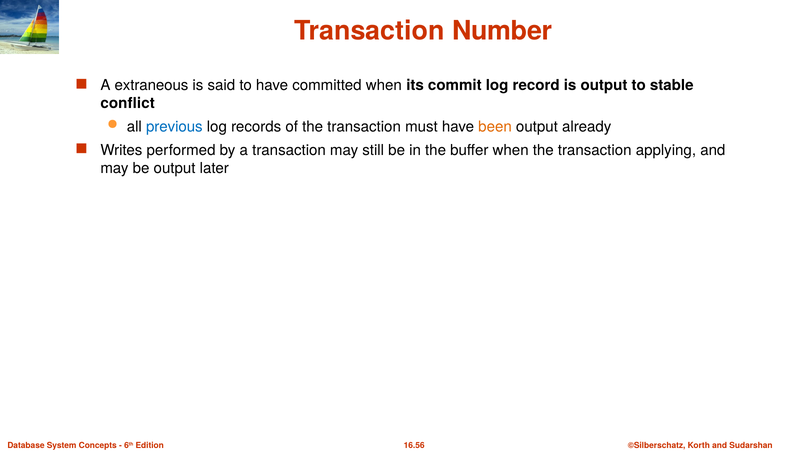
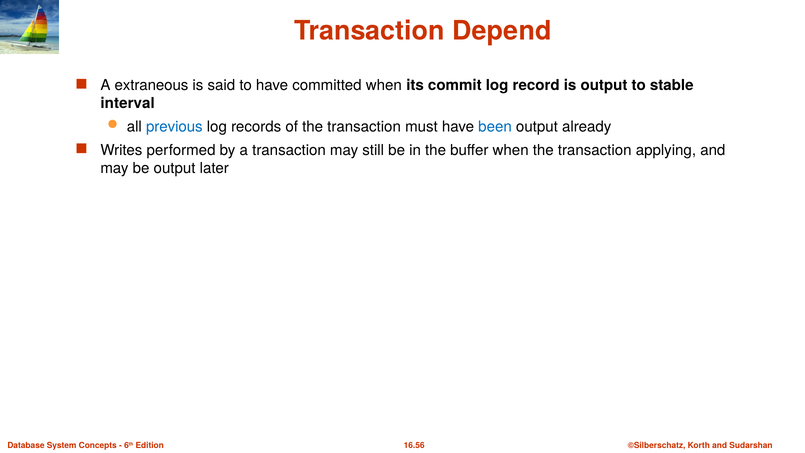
Number: Number -> Depend
conflict: conflict -> interval
been colour: orange -> blue
